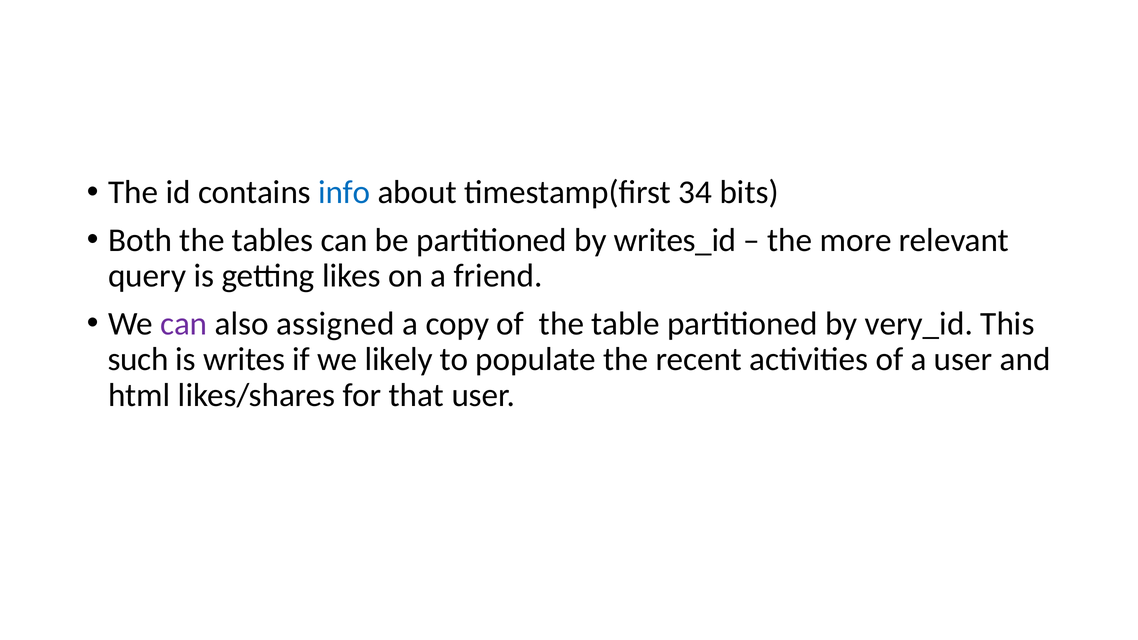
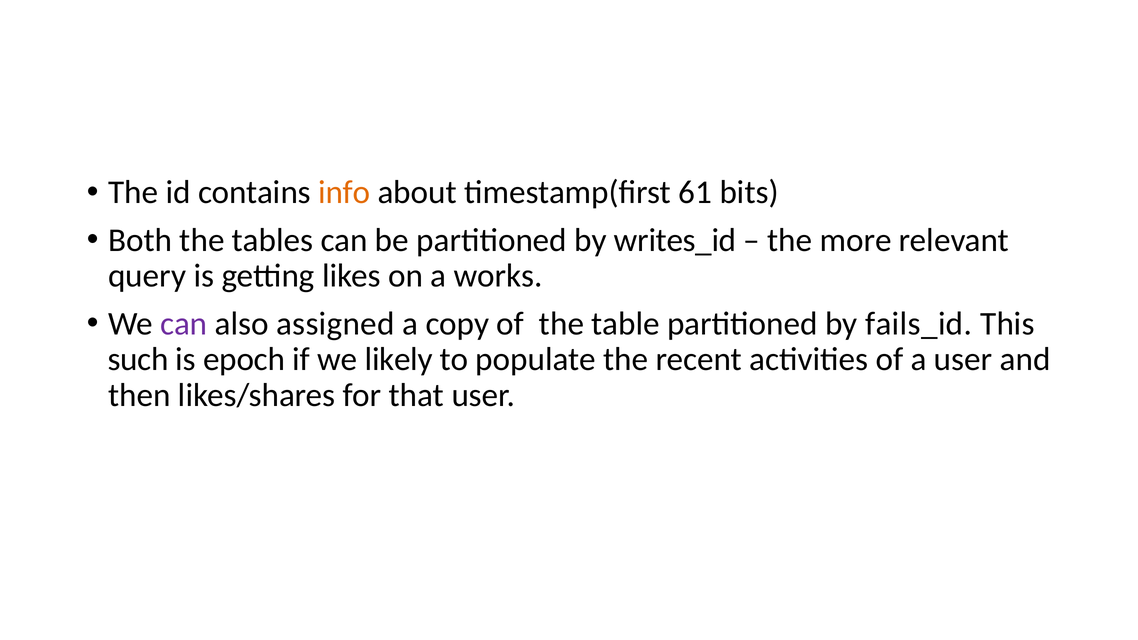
info colour: blue -> orange
34: 34 -> 61
friend: friend -> works
very_id: very_id -> fails_id
writes: writes -> epoch
html: html -> then
